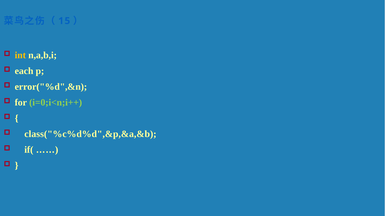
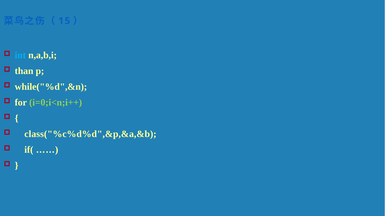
int colour: yellow -> light blue
each: each -> than
error("%d",&n: error("%d",&n -> while("%d",&n
